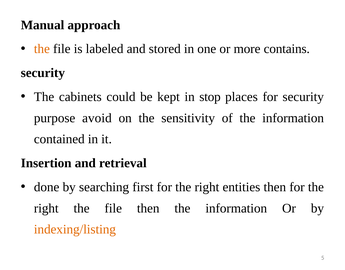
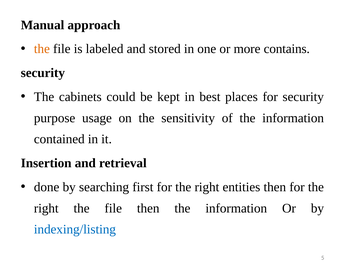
stop: stop -> best
avoid: avoid -> usage
indexing/listing colour: orange -> blue
